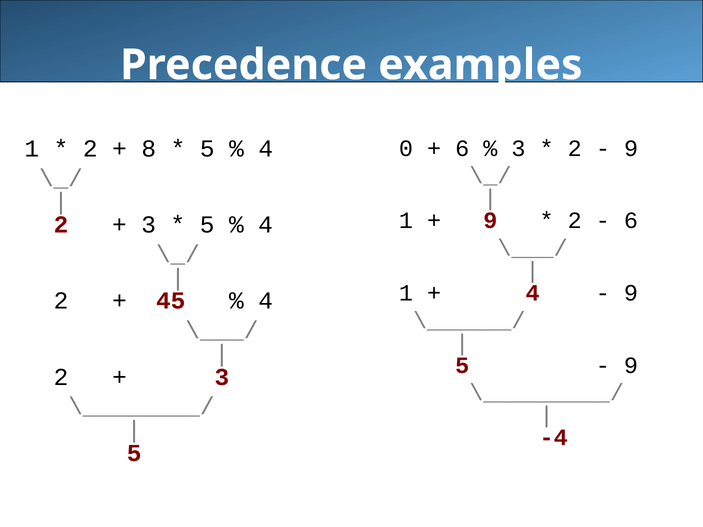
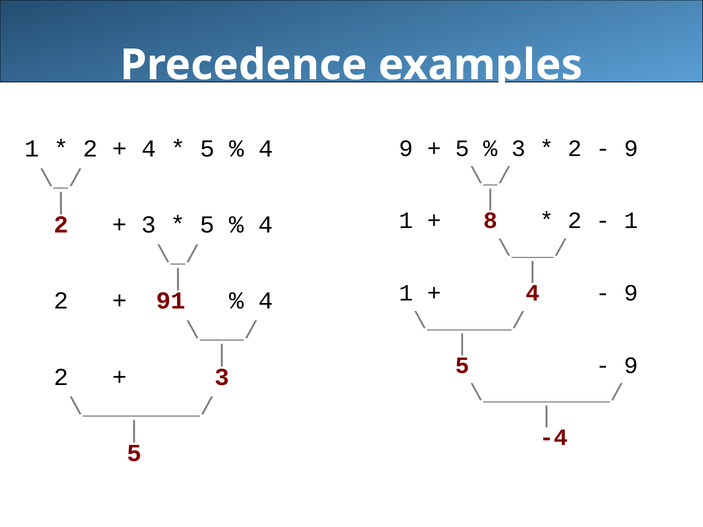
8 at (149, 149): 8 -> 4
0 at (406, 148): 0 -> 9
6 at (462, 148): 6 -> 5
9 at (490, 221): 9 -> 8
6 at (631, 221): 6 -> 1
45: 45 -> 91
